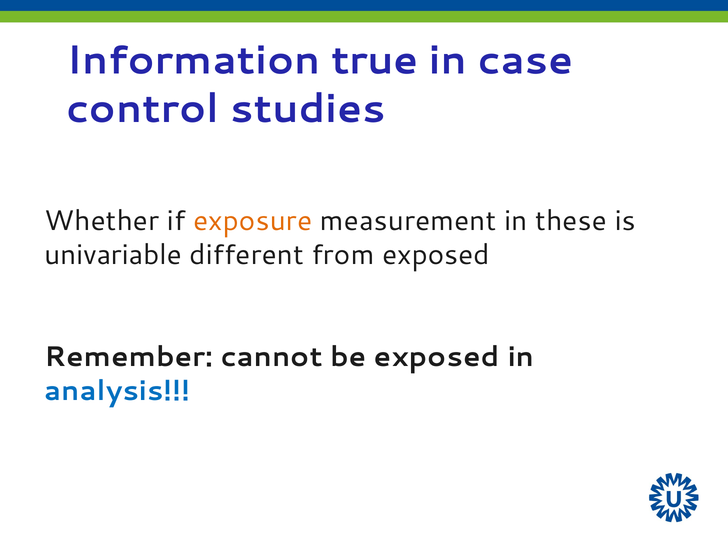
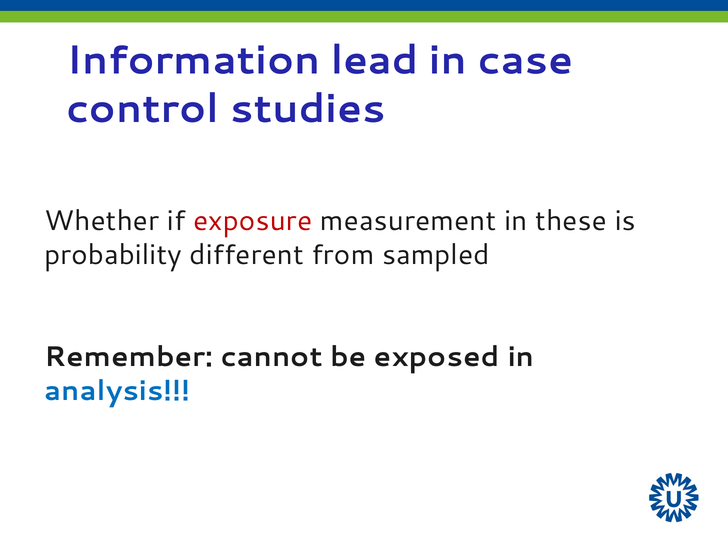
true: true -> lead
exposure colour: orange -> red
univariable: univariable -> probability
from exposed: exposed -> sampled
